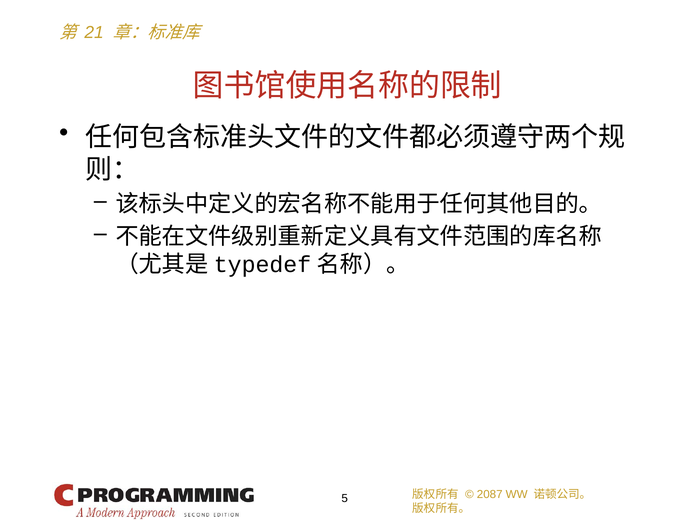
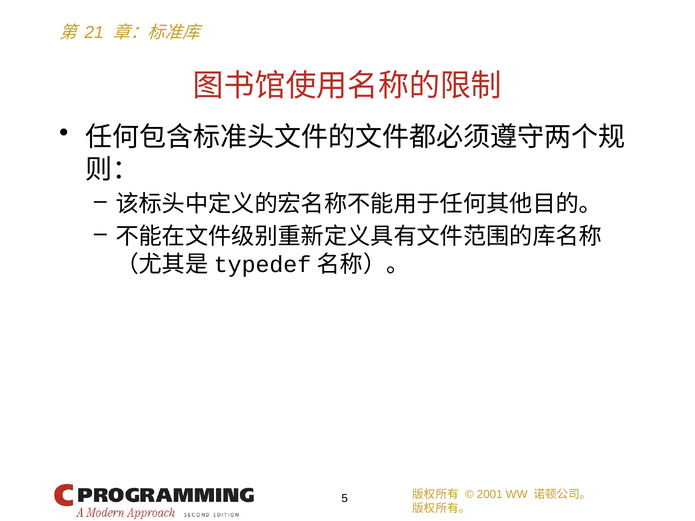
2087: 2087 -> 2001
